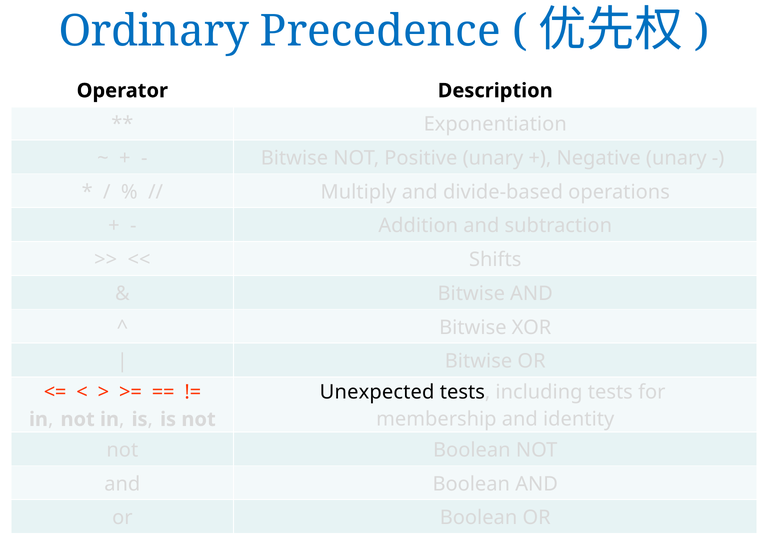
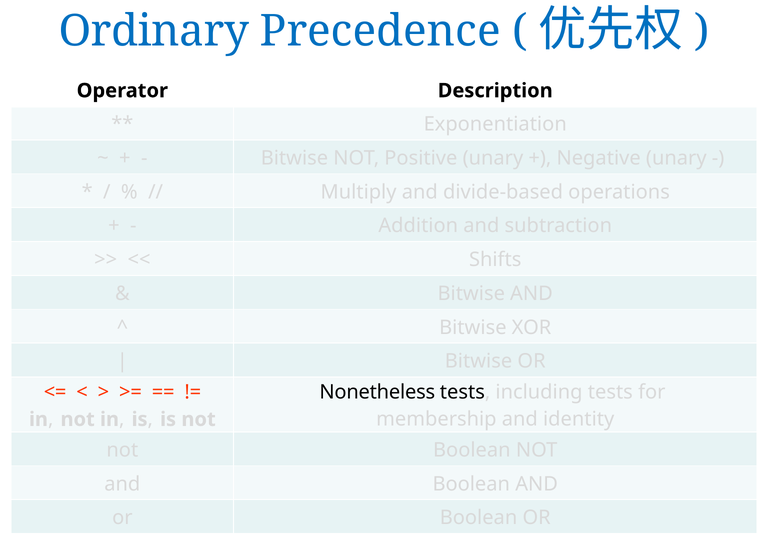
Unexpected: Unexpected -> Nonetheless
